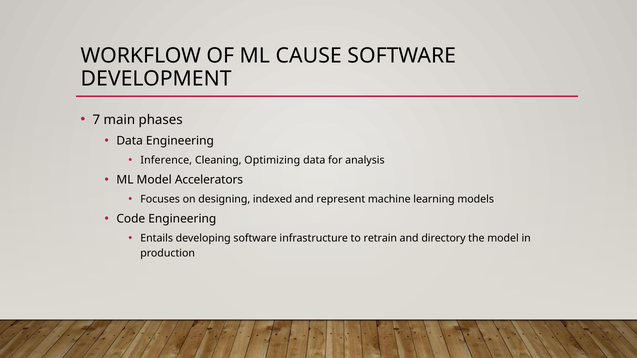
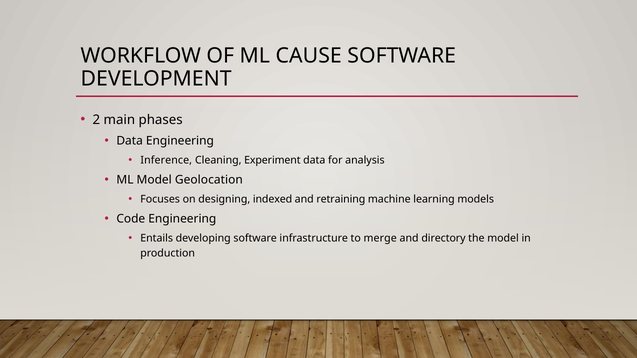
7: 7 -> 2
Optimizing: Optimizing -> Experiment
Accelerators: Accelerators -> Geolocation
represent: represent -> retraining
retrain: retrain -> merge
